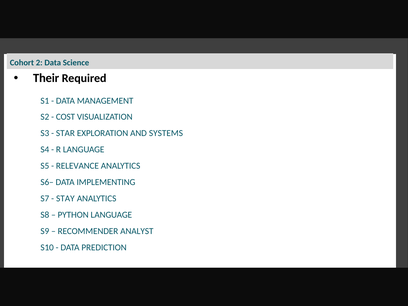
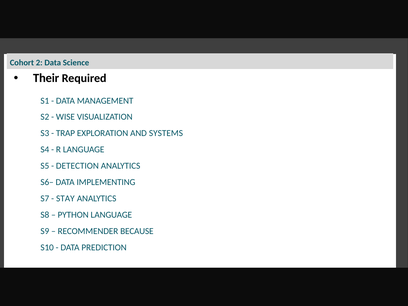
COST: COST -> WISE
STAR: STAR -> TRAP
RELEVANCE: RELEVANCE -> DETECTION
ANALYST: ANALYST -> BECAUSE
